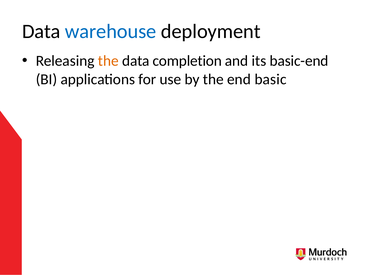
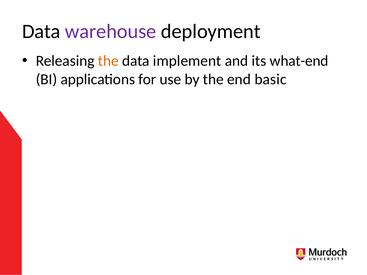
warehouse colour: blue -> purple
completion: completion -> implement
basic-end: basic-end -> what-end
